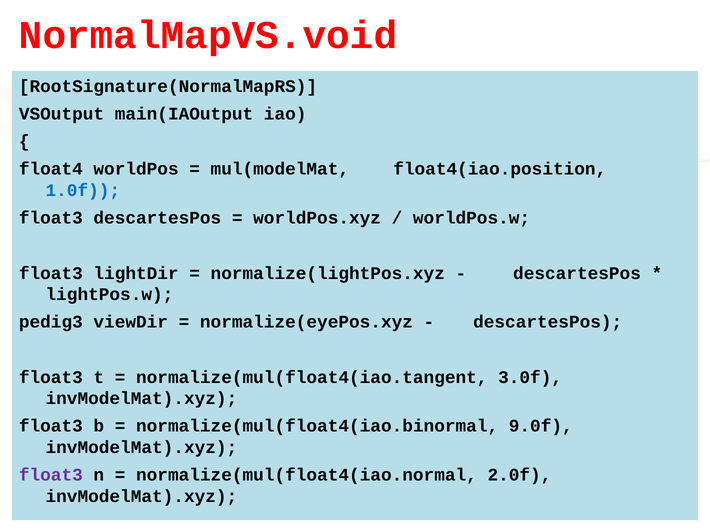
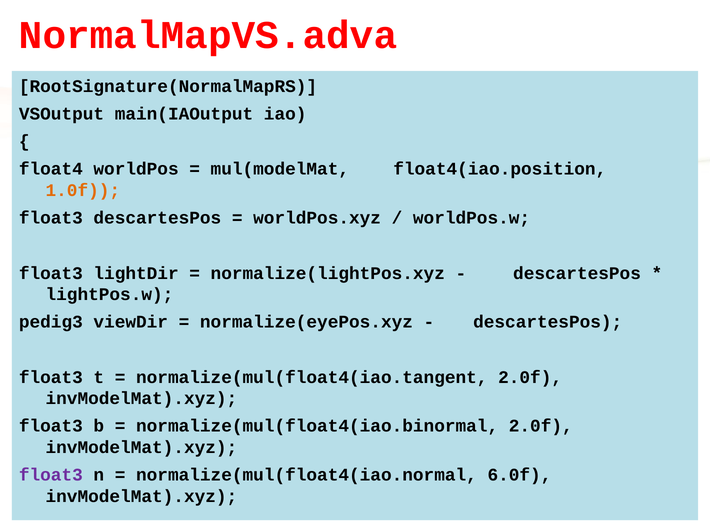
NormalMapVS.void: NormalMapVS.void -> NormalMapVS.adva
1.0f colour: blue -> orange
normalize(mul(float4(iao.tangent 3.0f: 3.0f -> 2.0f
normalize(mul(float4(iao.binormal 9.0f: 9.0f -> 2.0f
2.0f: 2.0f -> 6.0f
